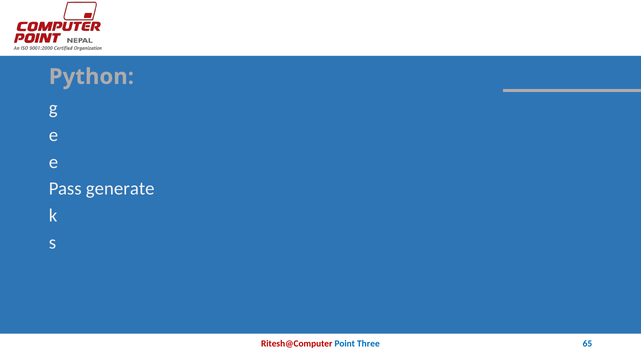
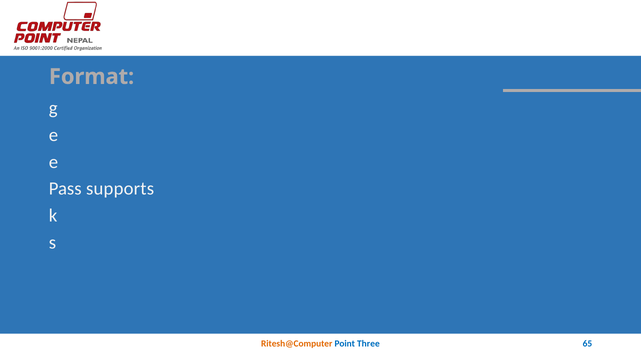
Python: Python -> Format
generate: generate -> supports
Ritesh@Computer colour: red -> orange
